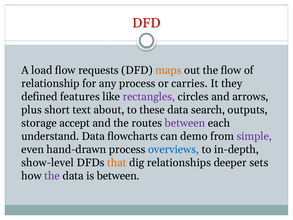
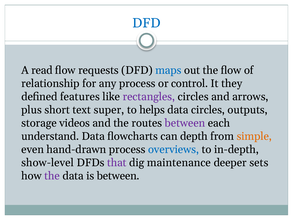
DFD at (146, 23) colour: red -> blue
load: load -> read
maps colour: orange -> blue
carries: carries -> control
about: about -> super
these: these -> helps
data search: search -> circles
accept: accept -> videos
demo: demo -> depth
simple colour: purple -> orange
that colour: orange -> purple
relationships: relationships -> maintenance
